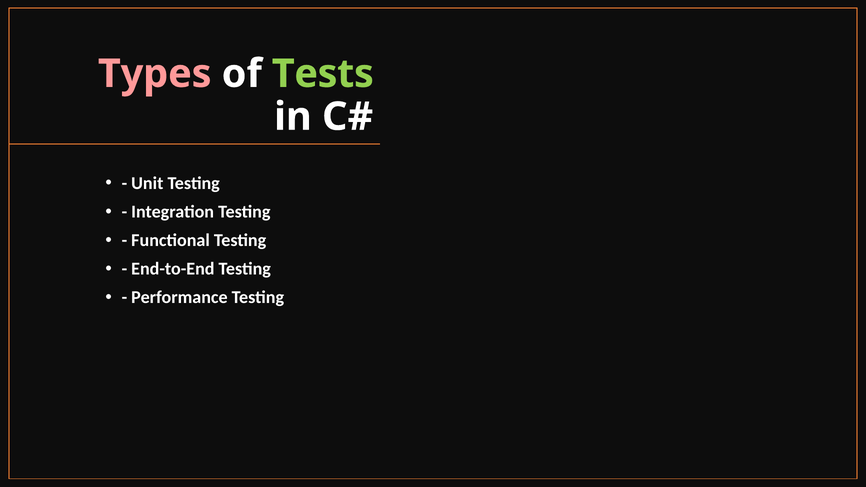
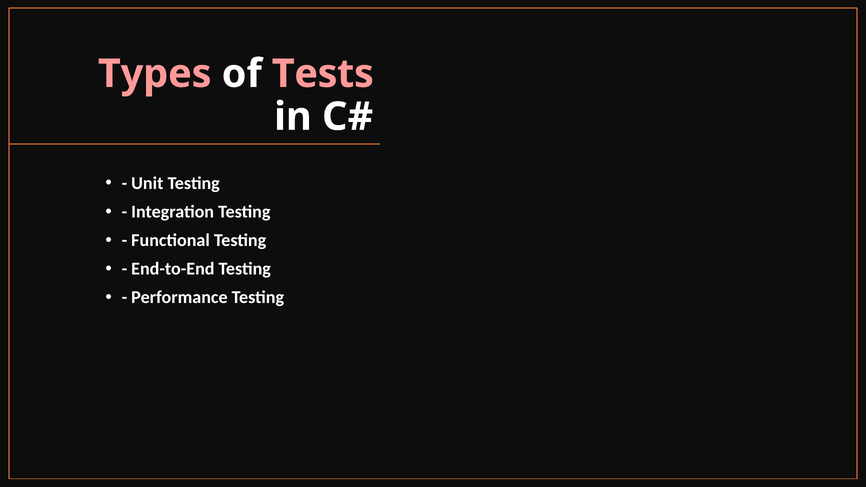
Tests colour: light green -> pink
